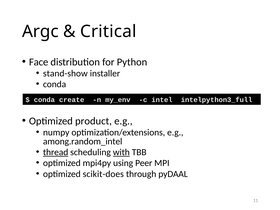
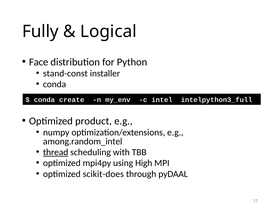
Argc: Argc -> Fully
Critical: Critical -> Logical
stand-show: stand-show -> stand-const
with underline: present -> none
Peer: Peer -> High
